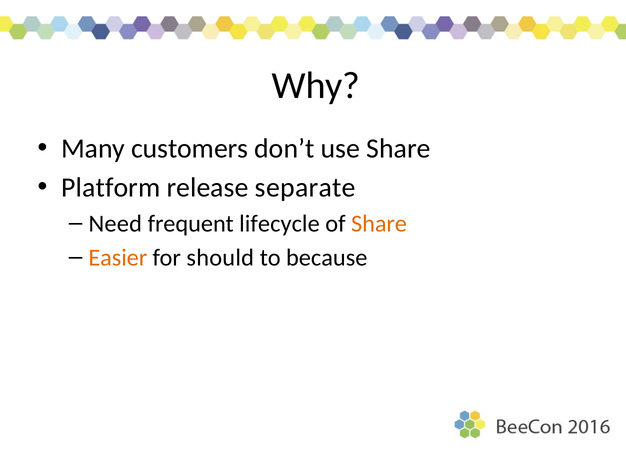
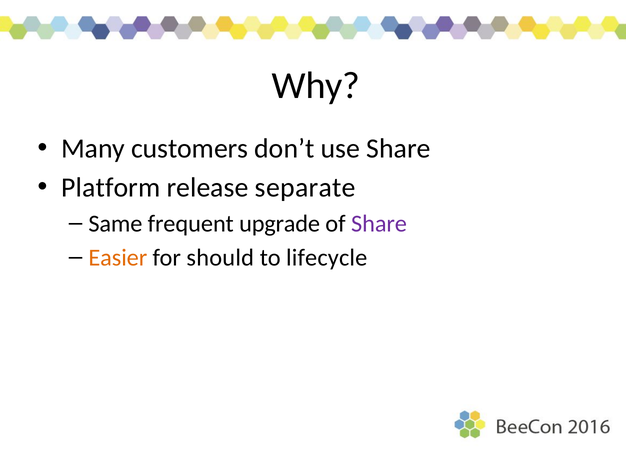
Need: Need -> Same
lifecycle: lifecycle -> upgrade
Share at (379, 224) colour: orange -> purple
because: because -> lifecycle
